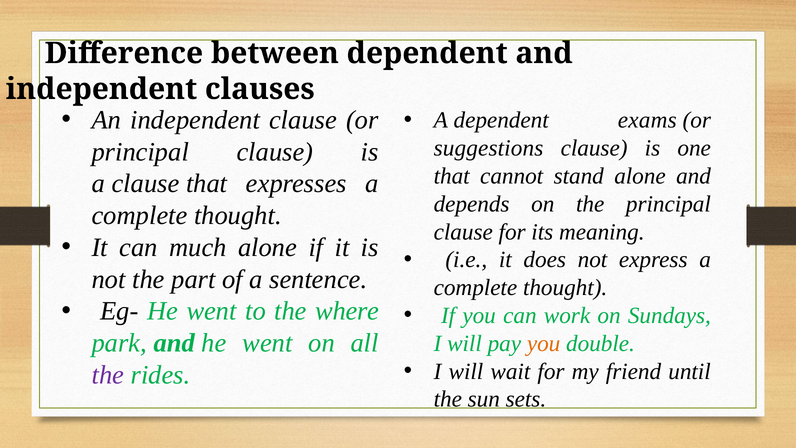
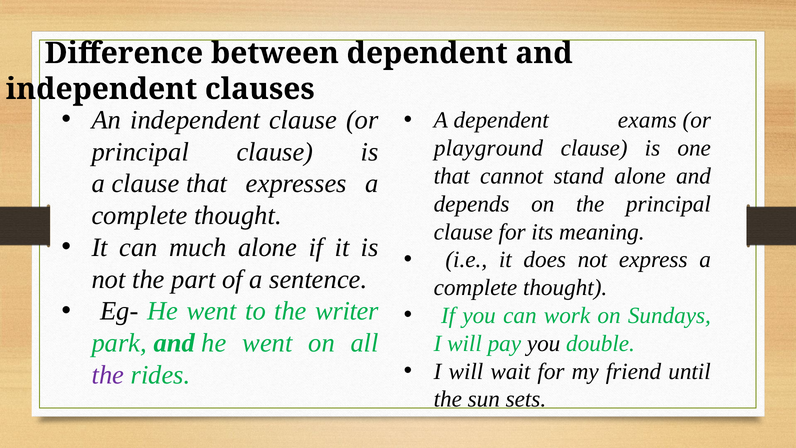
suggestions: suggestions -> playground
where: where -> writer
you at (544, 343) colour: orange -> black
